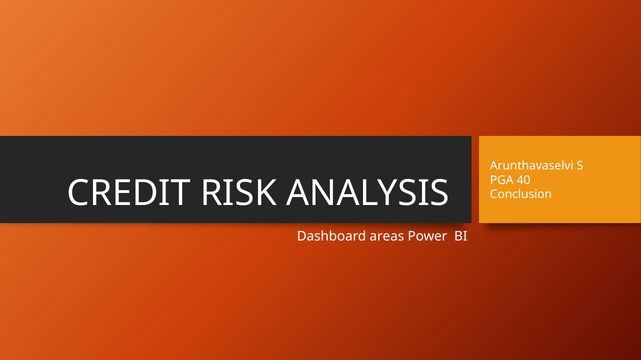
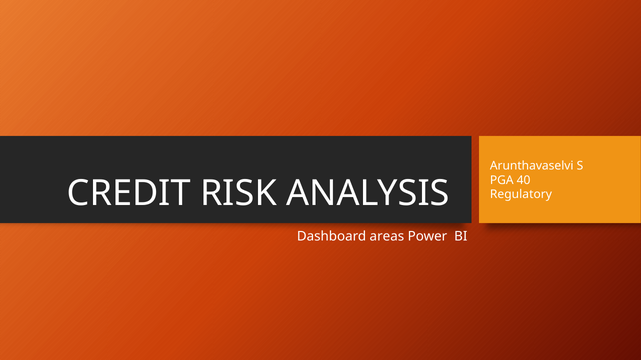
Conclusion: Conclusion -> Regulatory
